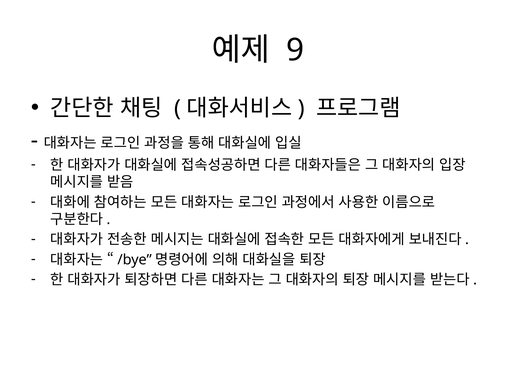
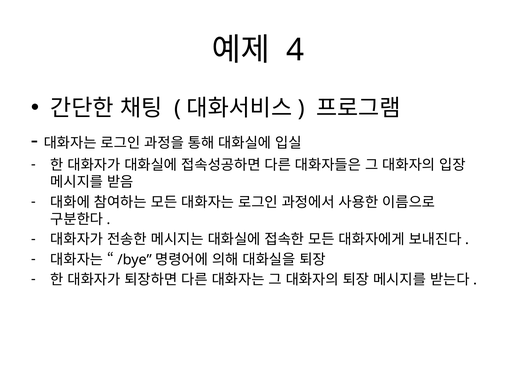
9: 9 -> 4
